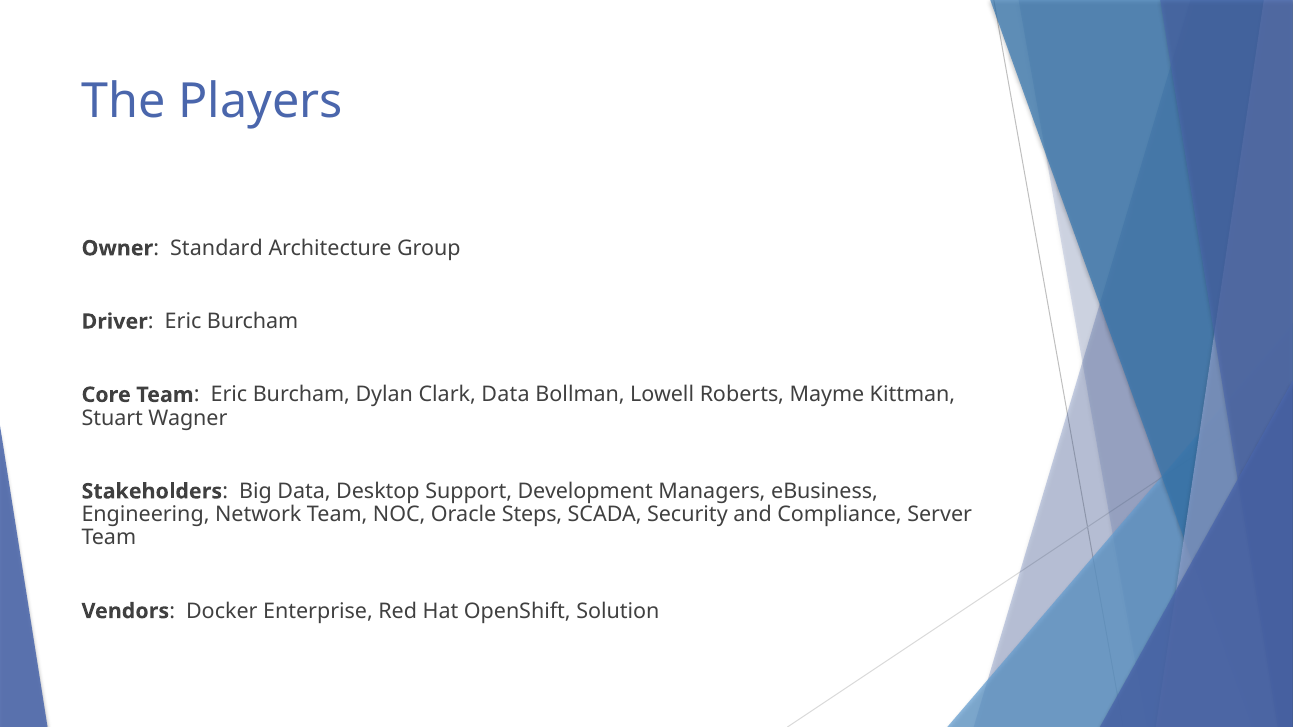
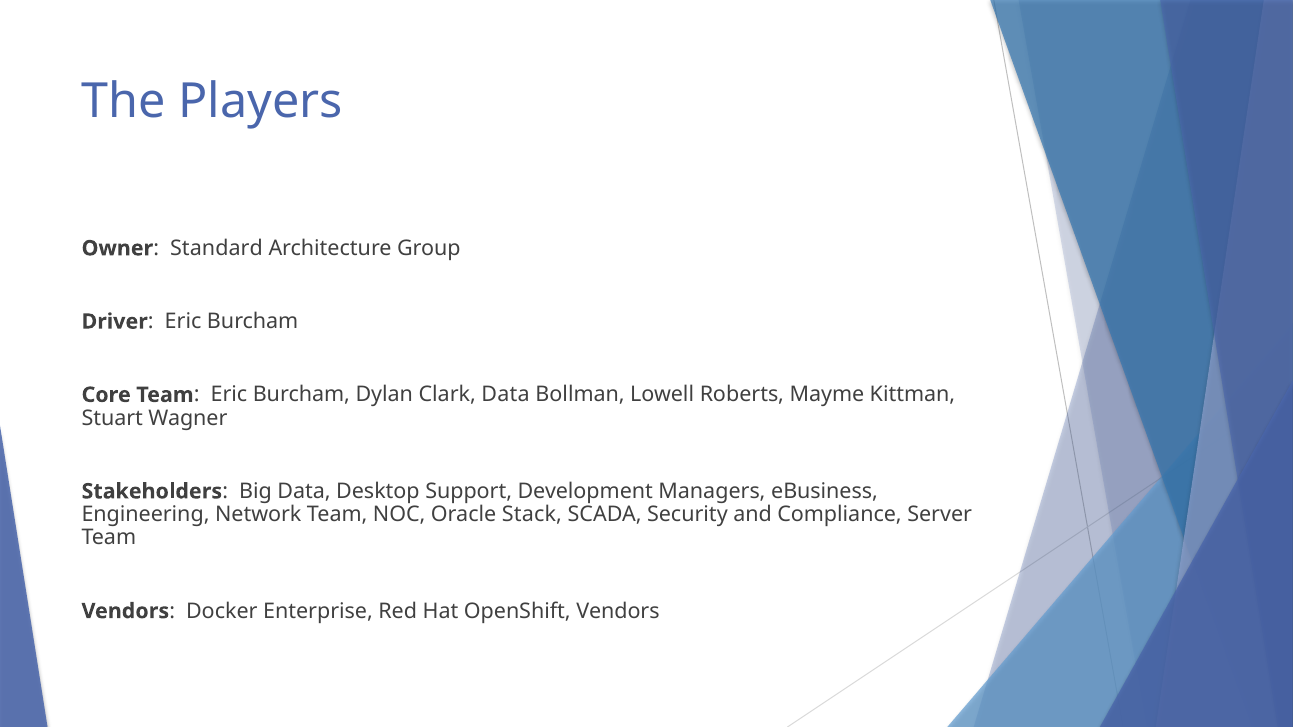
Steps: Steps -> Stack
OpenShift Solution: Solution -> Vendors
